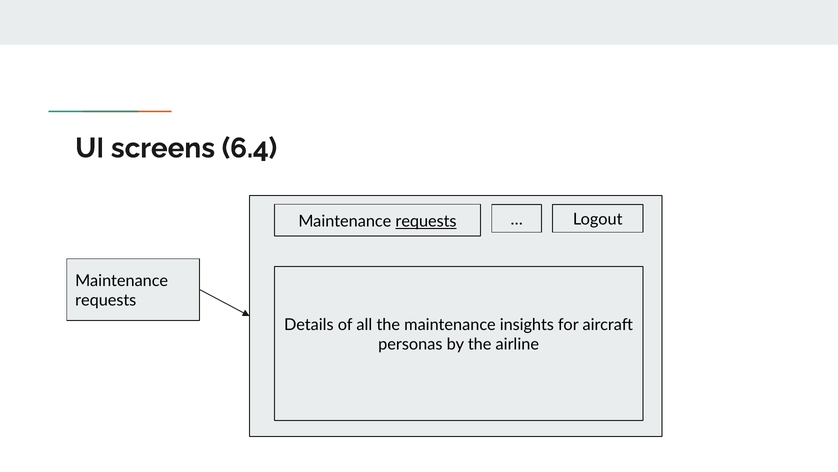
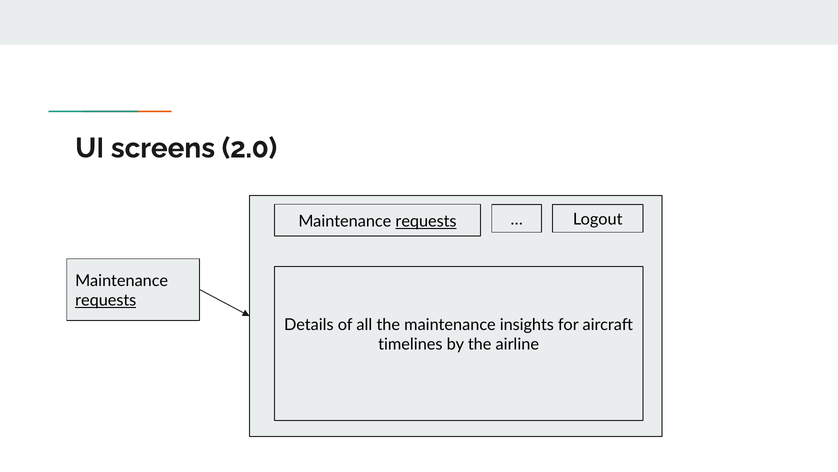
6.4: 6.4 -> 2.0
requests at (106, 300) underline: none -> present
personas: personas -> timelines
